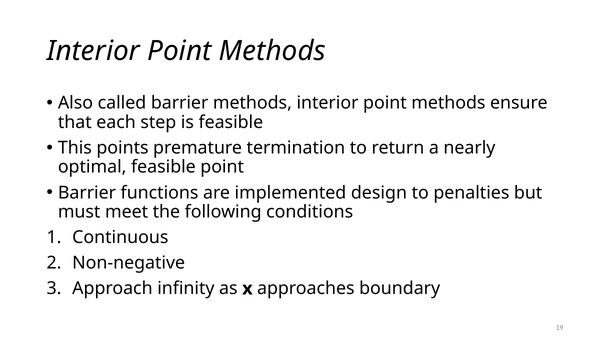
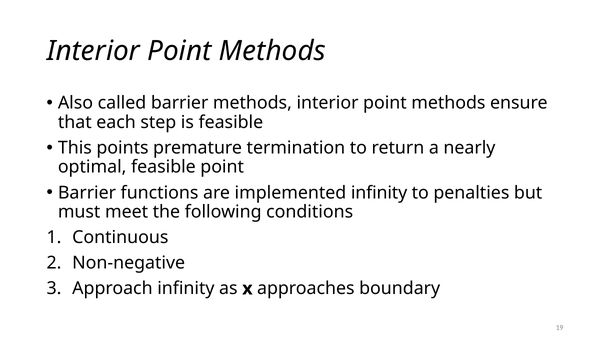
implemented design: design -> infinity
